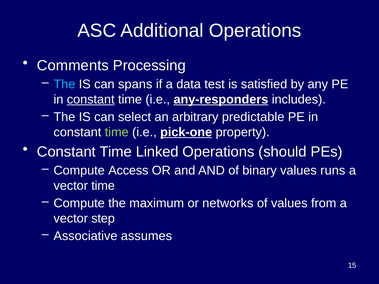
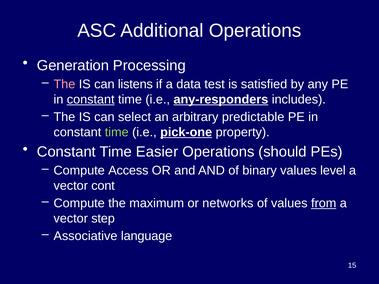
Comments: Comments -> Generation
The at (64, 84) colour: light blue -> pink
spans: spans -> listens
Linked: Linked -> Easier
runs: runs -> level
vector time: time -> cont
from underline: none -> present
assumes: assumes -> language
